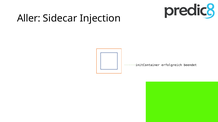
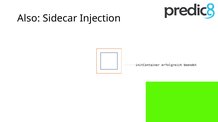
Aller: Aller -> Also
